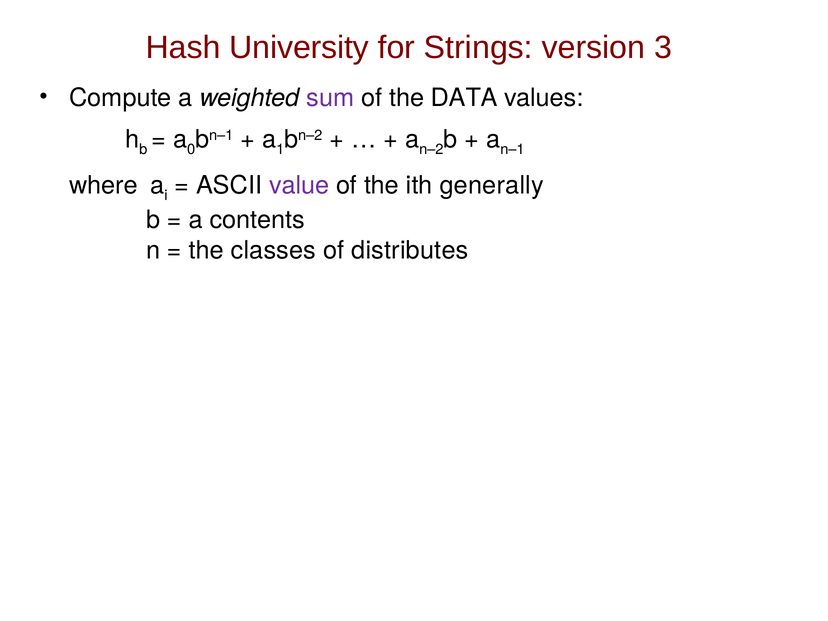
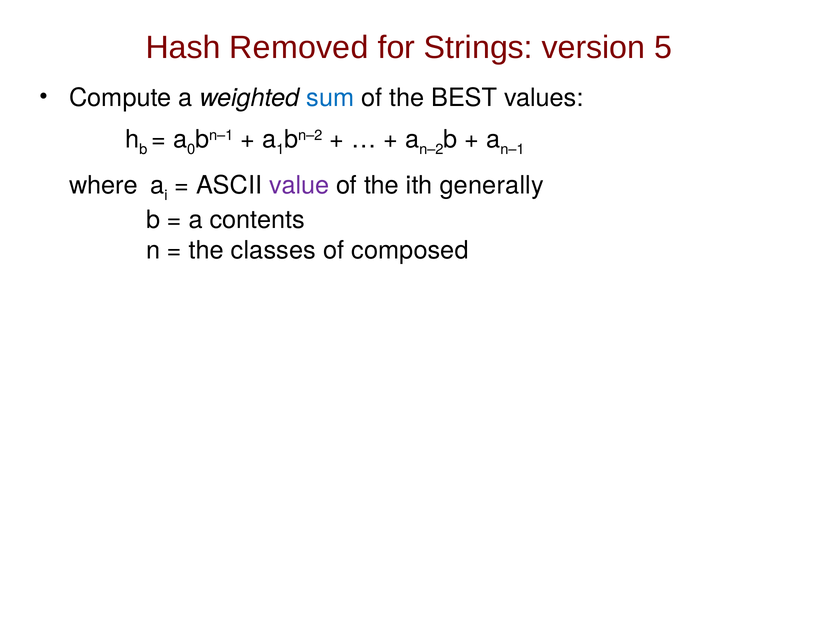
University: University -> Removed
3: 3 -> 5
sum colour: purple -> blue
DATA: DATA -> BEST
distributes: distributes -> composed
